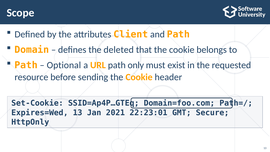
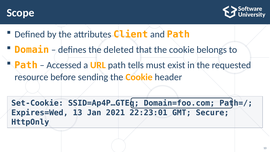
Optional: Optional -> Accessed
only: only -> tells
